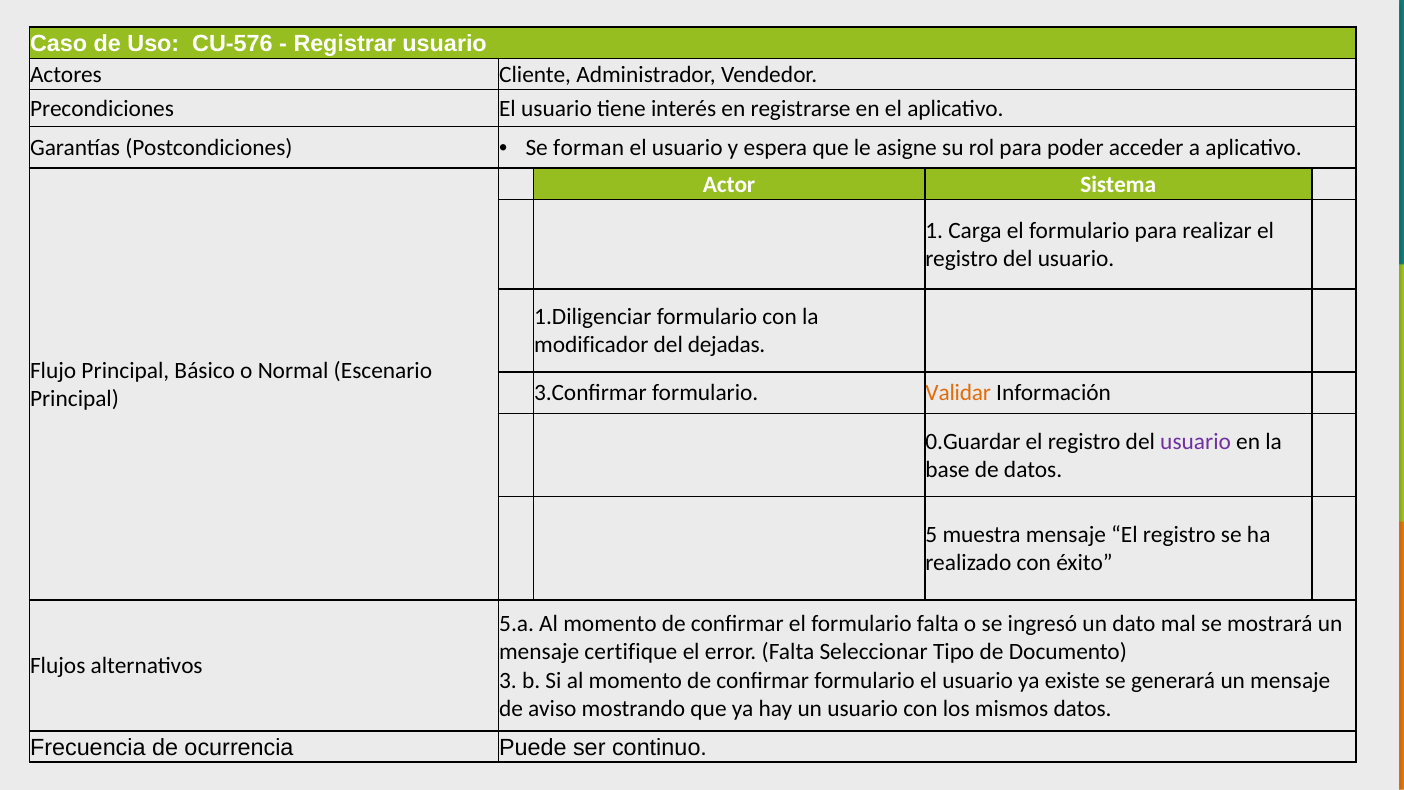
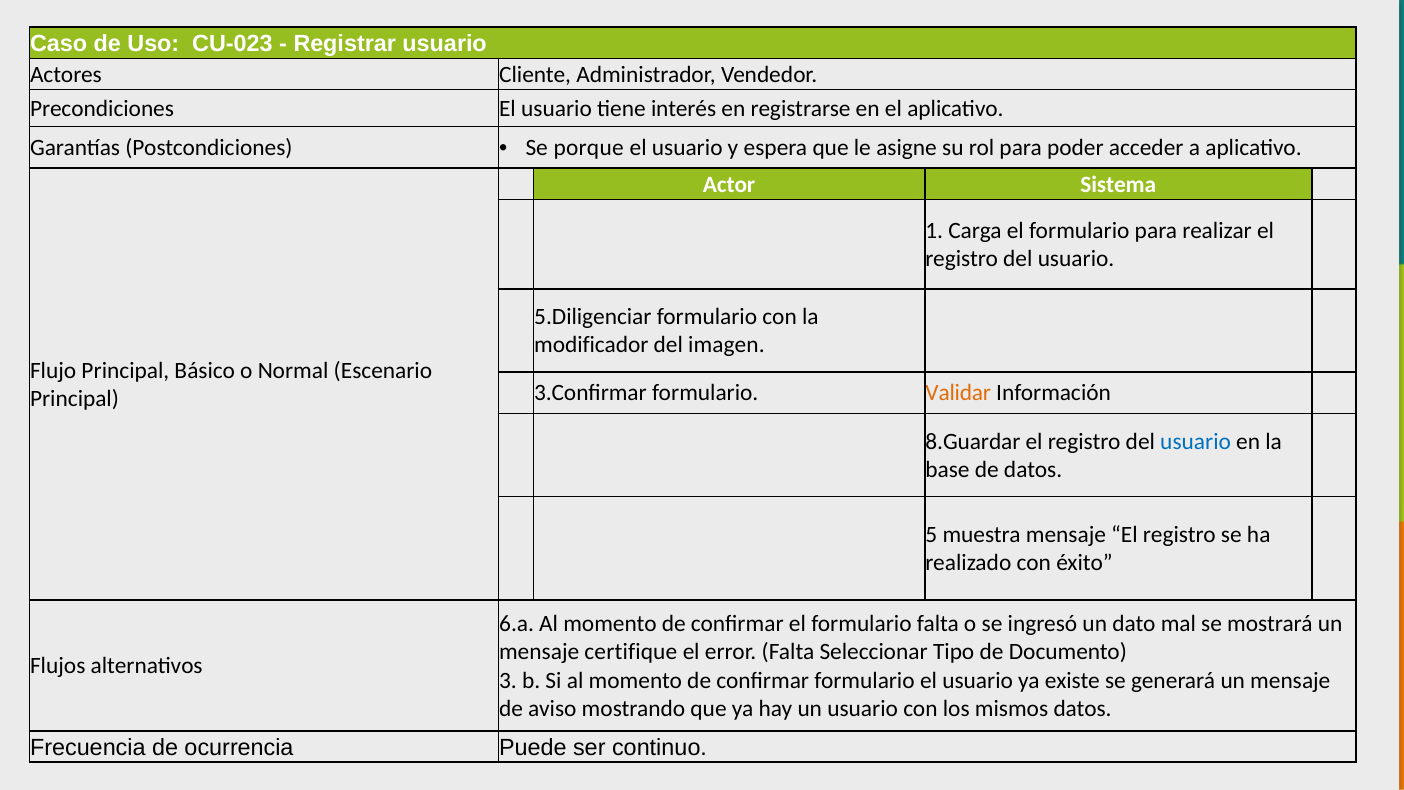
CU-576: CU-576 -> CU-023
forman: forman -> porque
1.Diligenciar: 1.Diligenciar -> 5.Diligenciar
dejadas: dejadas -> imagen
0.Guardar: 0.Guardar -> 8.Guardar
usuario at (1196, 441) colour: purple -> blue
5.a: 5.a -> 6.a
